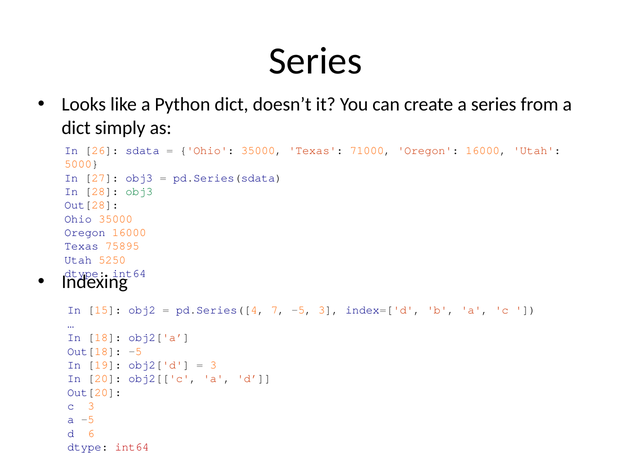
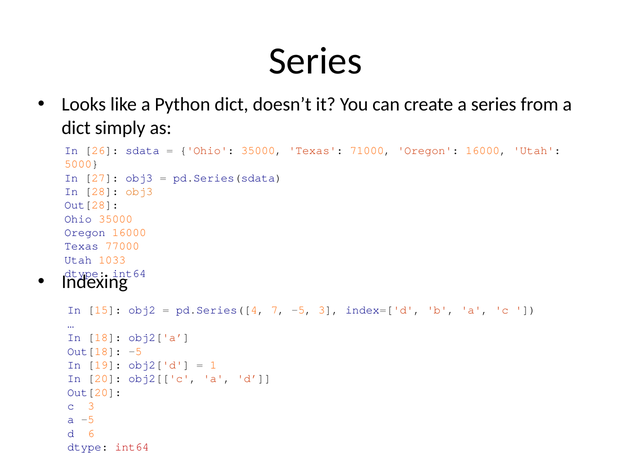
obj3 at (139, 192) colour: green -> orange
75895: 75895 -> 77000
5250: 5250 -> 1033
3 at (213, 365): 3 -> 1
